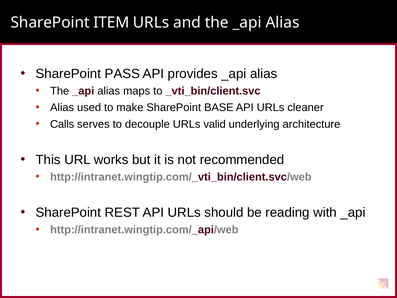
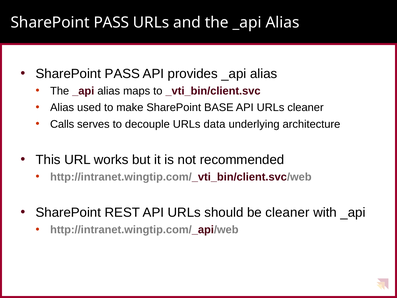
ITEM at (111, 23): ITEM -> PASS
valid: valid -> data
be reading: reading -> cleaner
